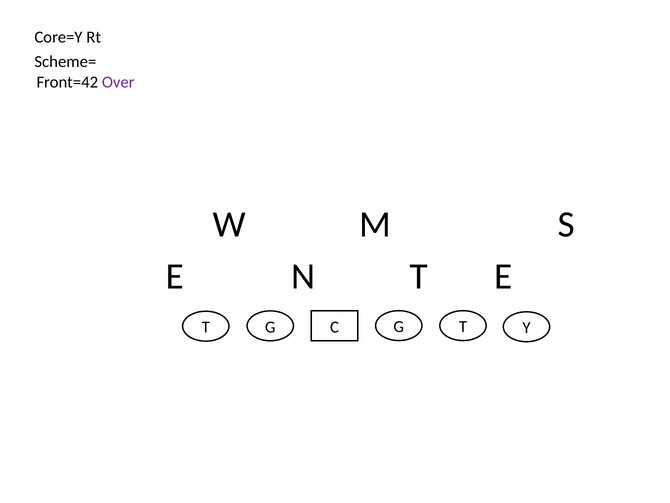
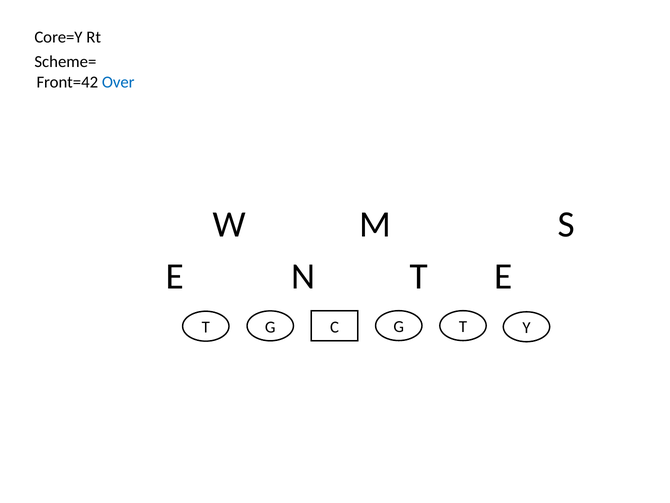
Over colour: purple -> blue
